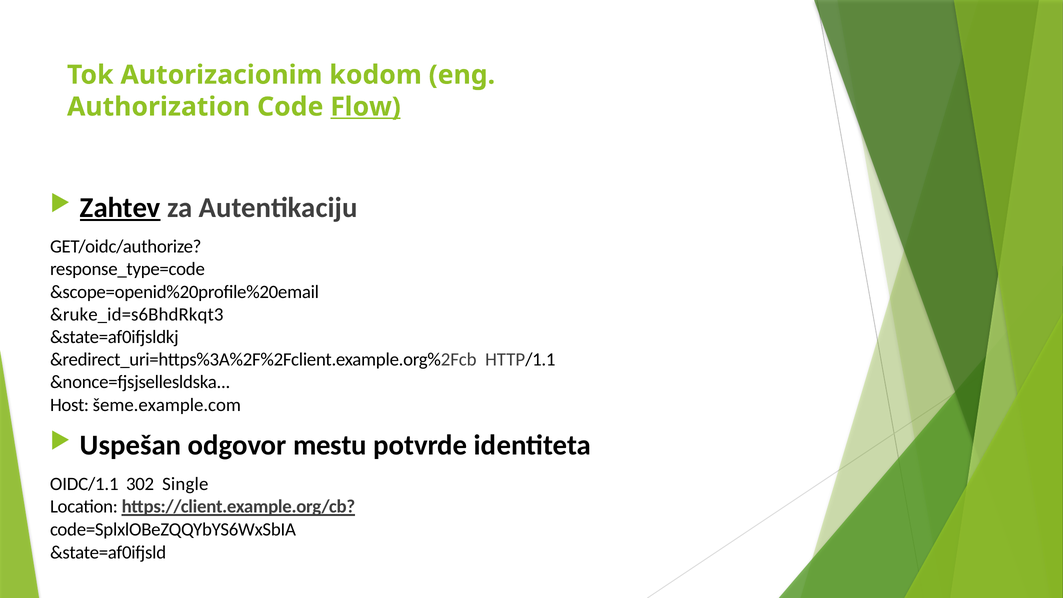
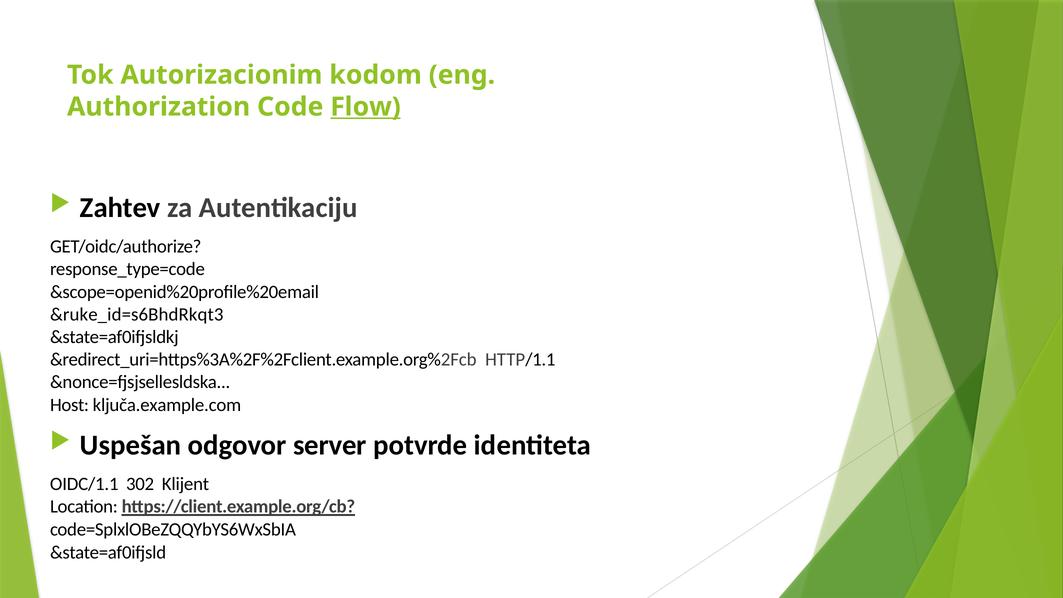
Zahtev underline: present -> none
šeme.example.com: šeme.example.com -> ključa.example.com
mestu: mestu -> server
Single: Single -> Klijent
